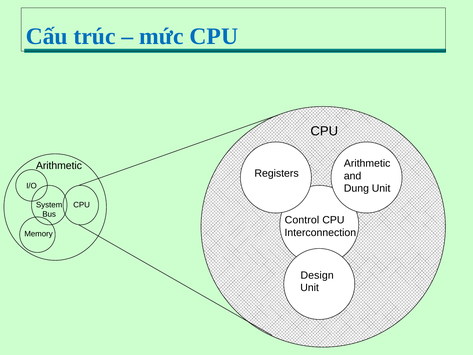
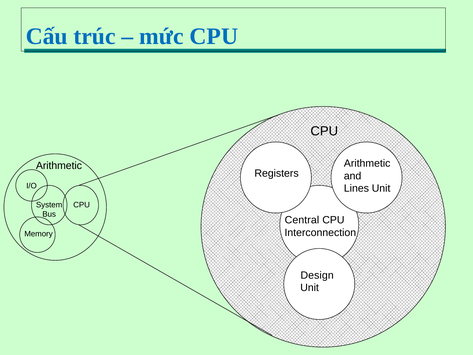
Dung: Dung -> Lines
Control: Control -> Central
